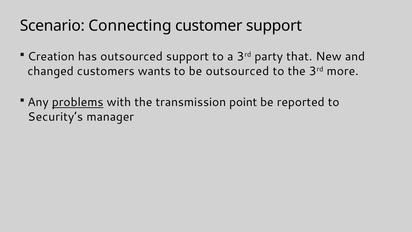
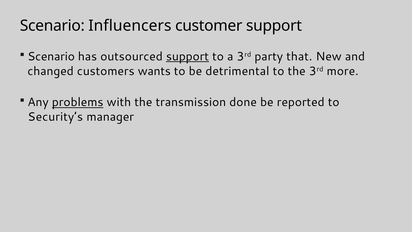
Connecting: Connecting -> Influencers
Creation at (51, 57): Creation -> Scenario
support at (187, 57) underline: none -> present
be outsourced: outsourced -> detrimental
point: point -> done
